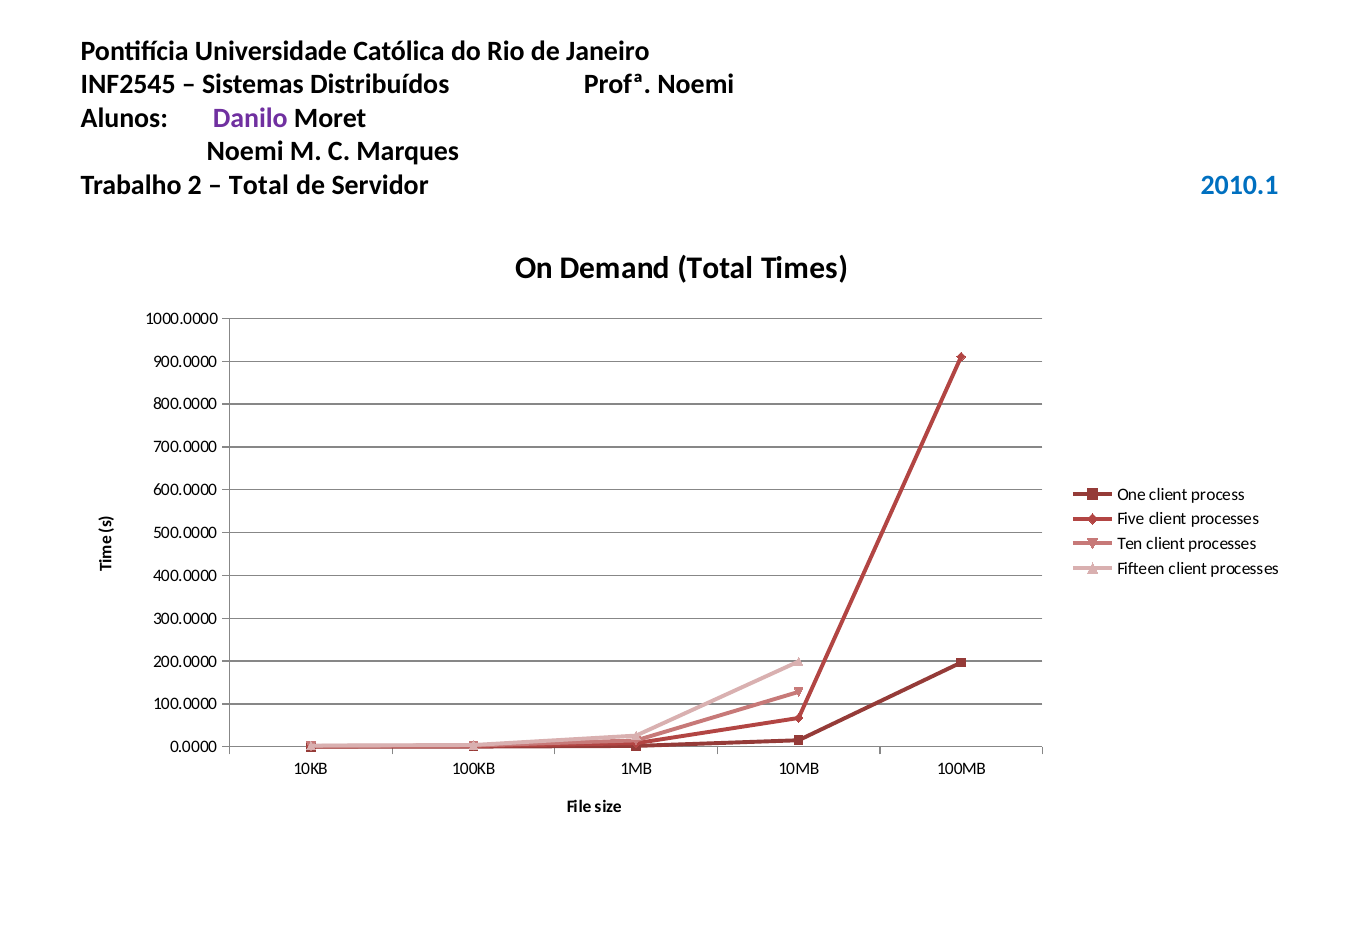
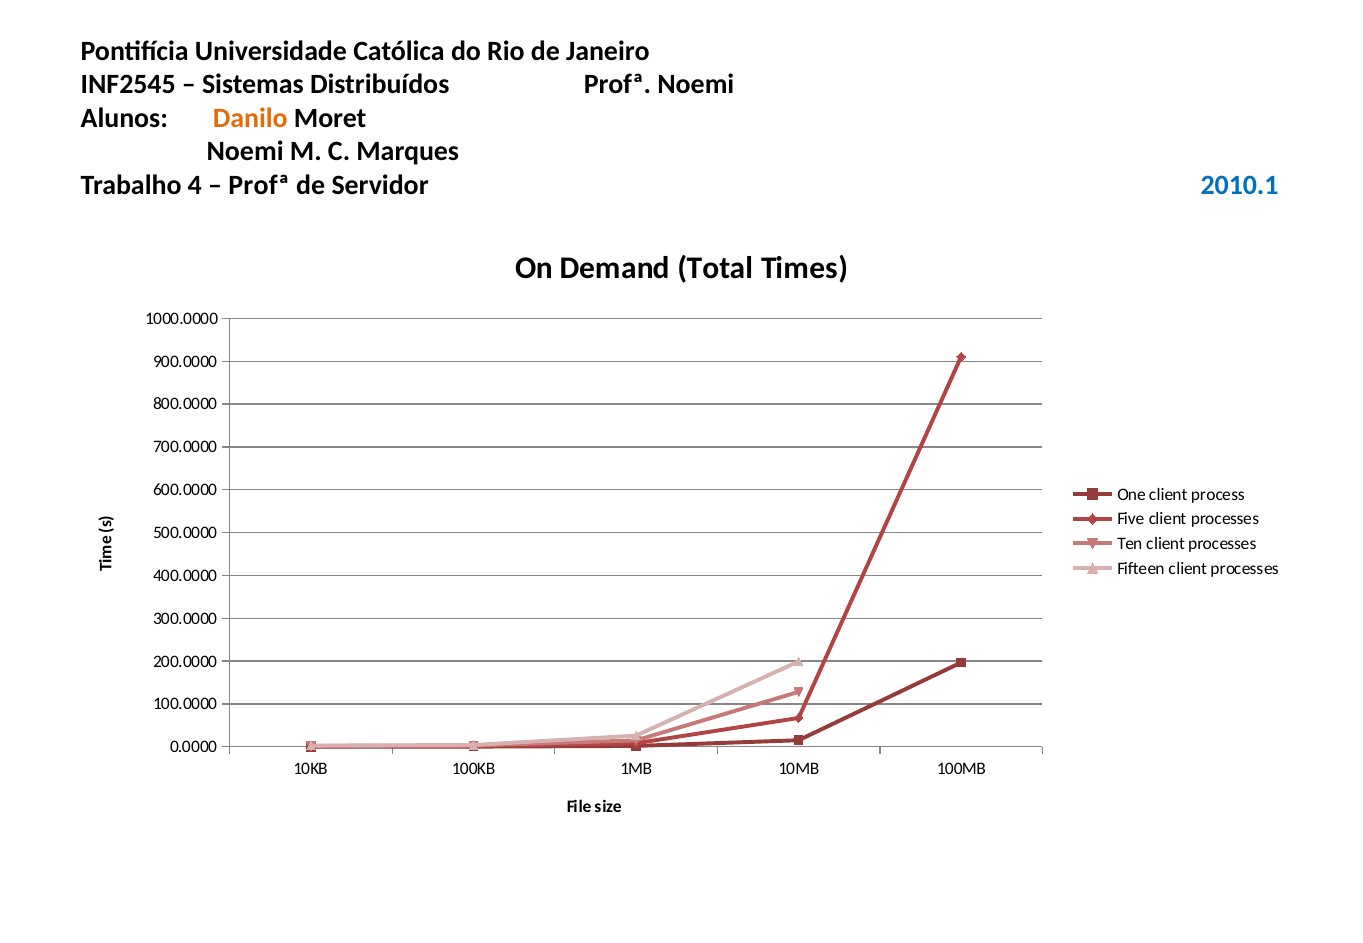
Danilo colour: purple -> orange
2: 2 -> 4
Total at (259, 185): Total -> Profª
